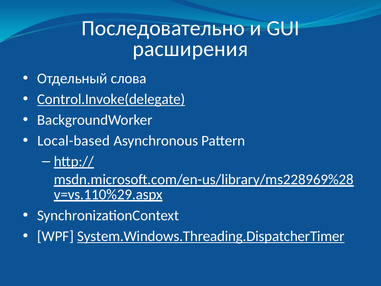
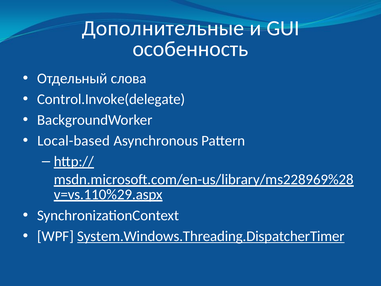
Последовательно: Последовательно -> Дополнительные
расширения: расширения -> особенность
Control.Invoke(delegate underline: present -> none
